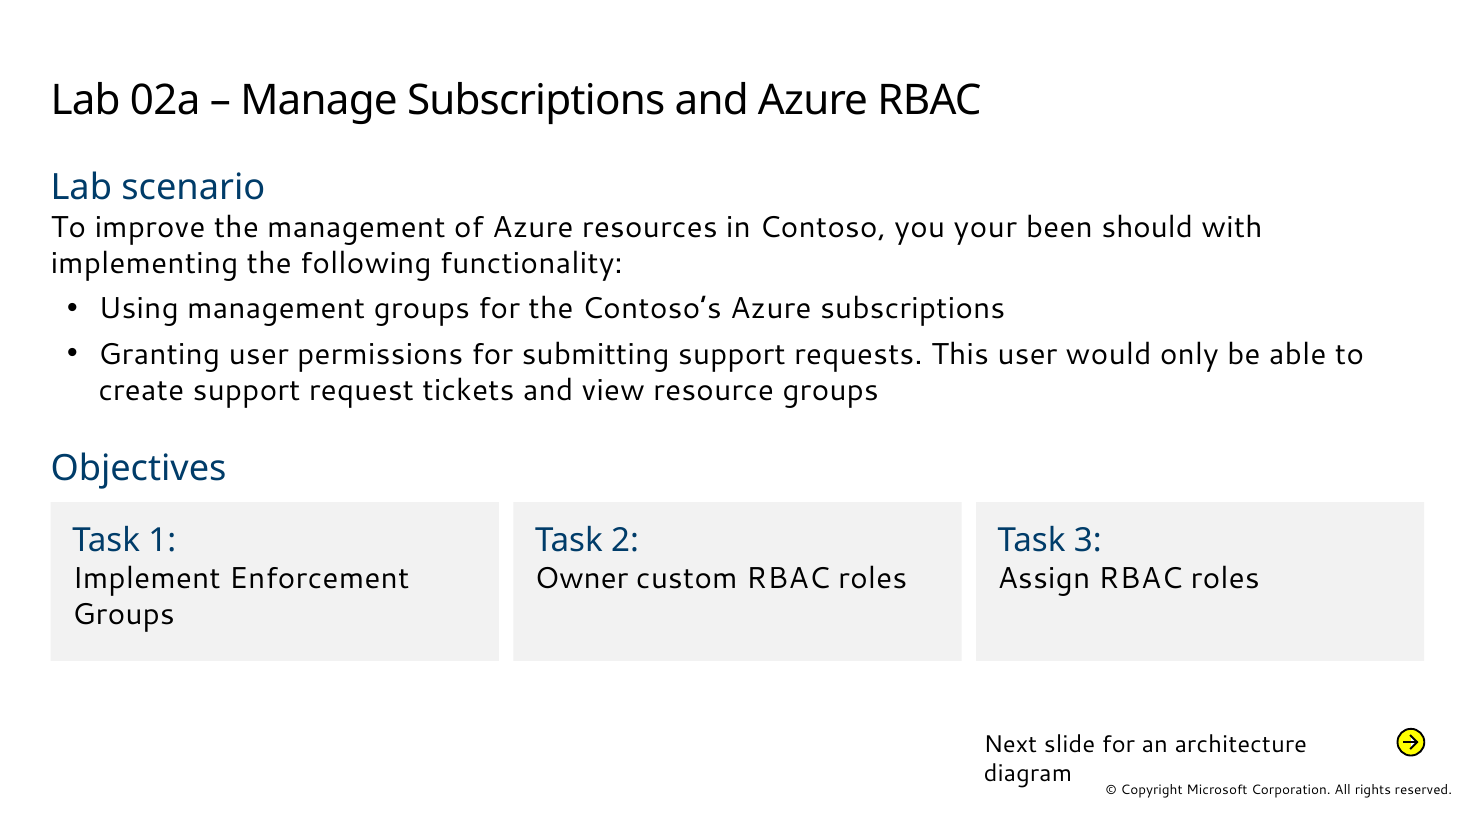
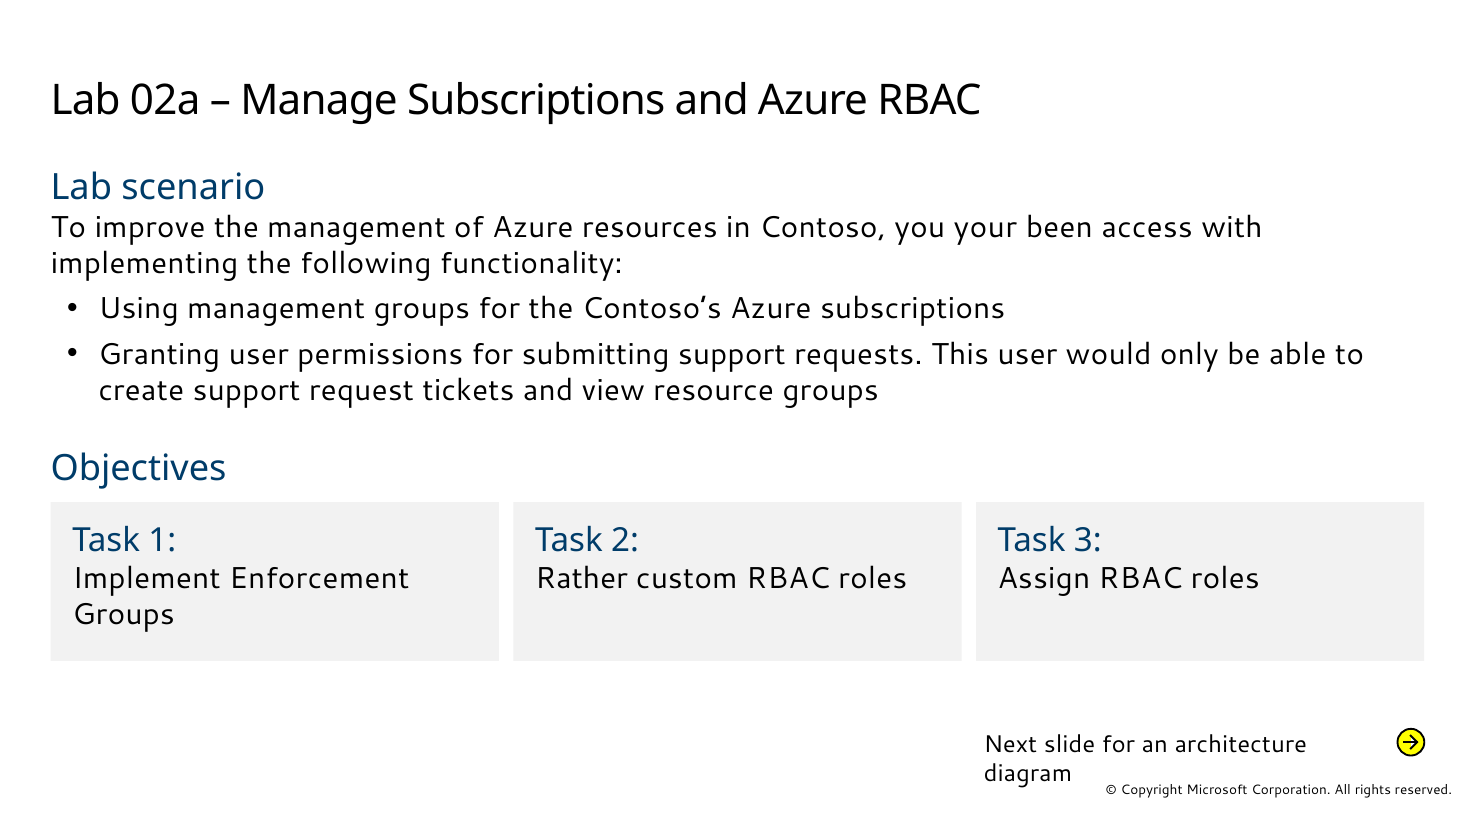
should: should -> access
Owner: Owner -> Rather
